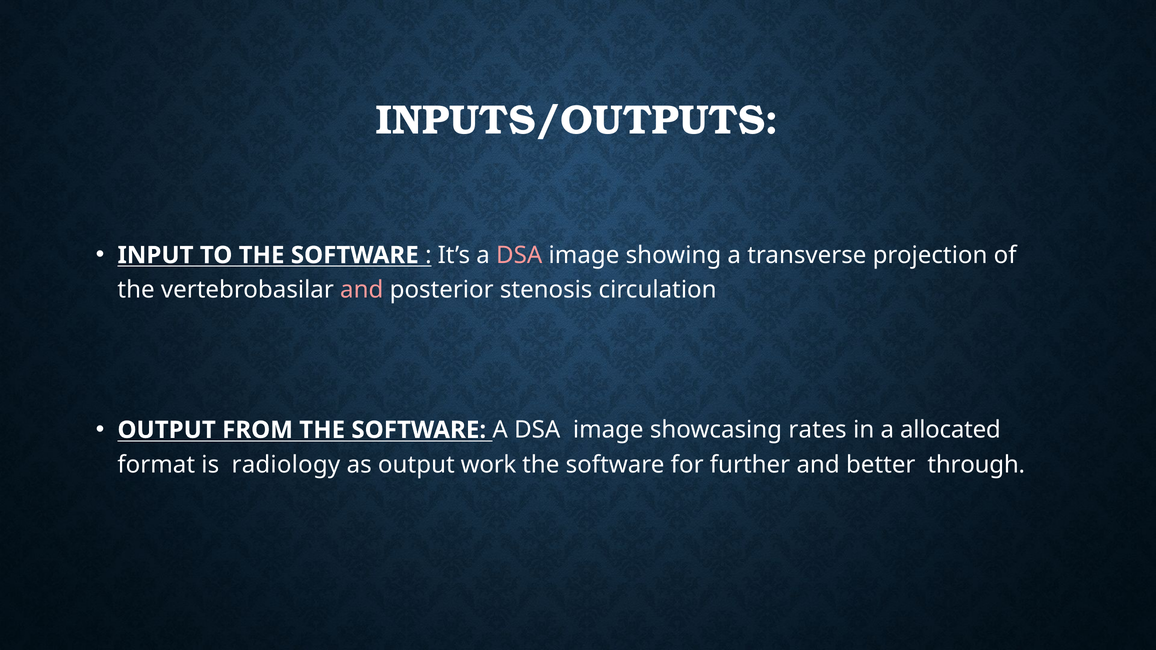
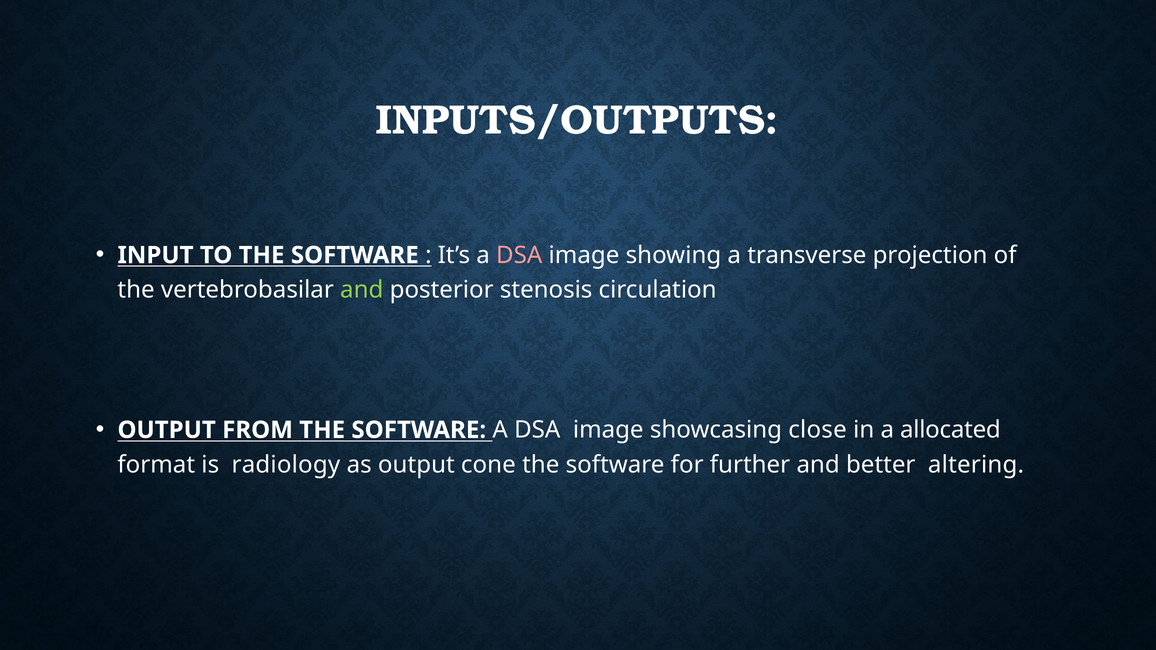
and at (362, 290) colour: pink -> light green
rates: rates -> close
work: work -> cone
through: through -> altering
